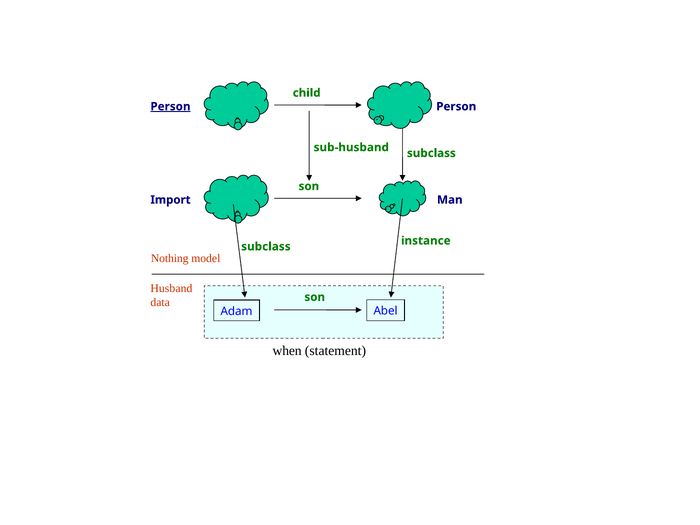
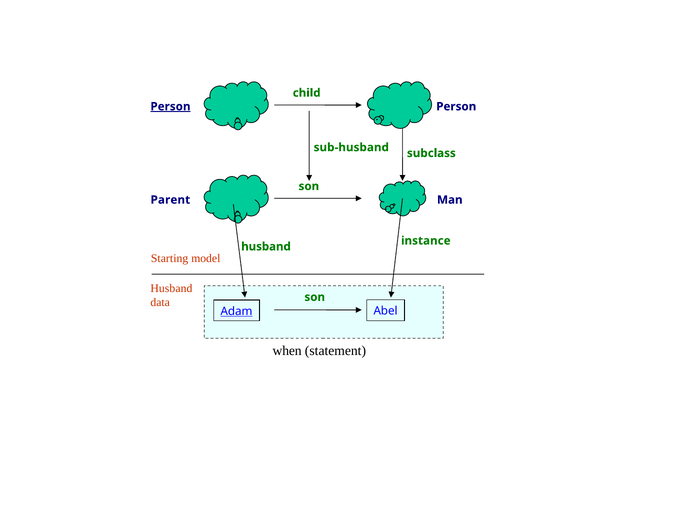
Import: Import -> Parent
subclass at (266, 247): subclass -> husband
Nothing: Nothing -> Starting
Adam underline: none -> present
